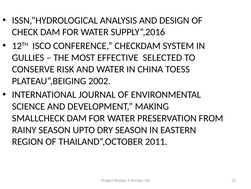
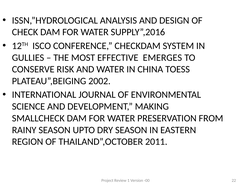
SELECTED: SELECTED -> EMERGES
